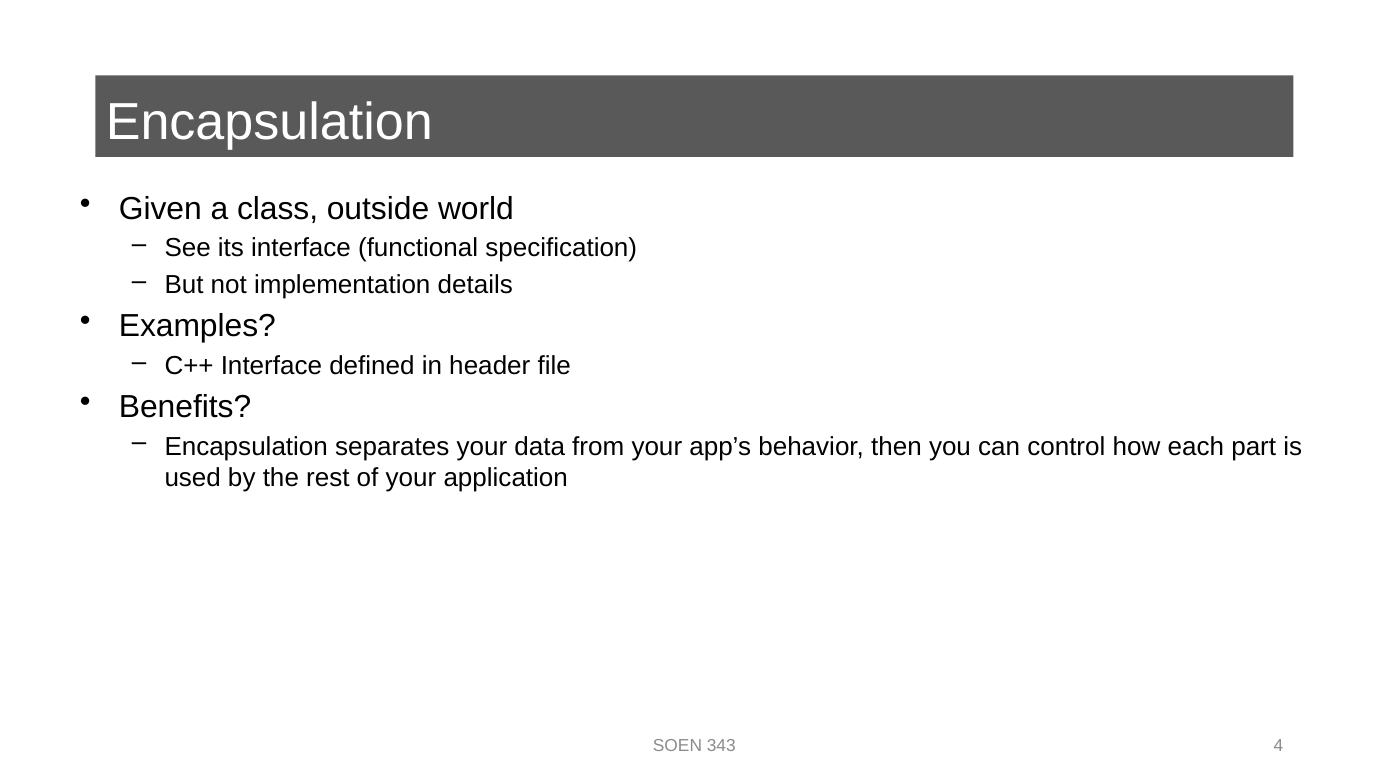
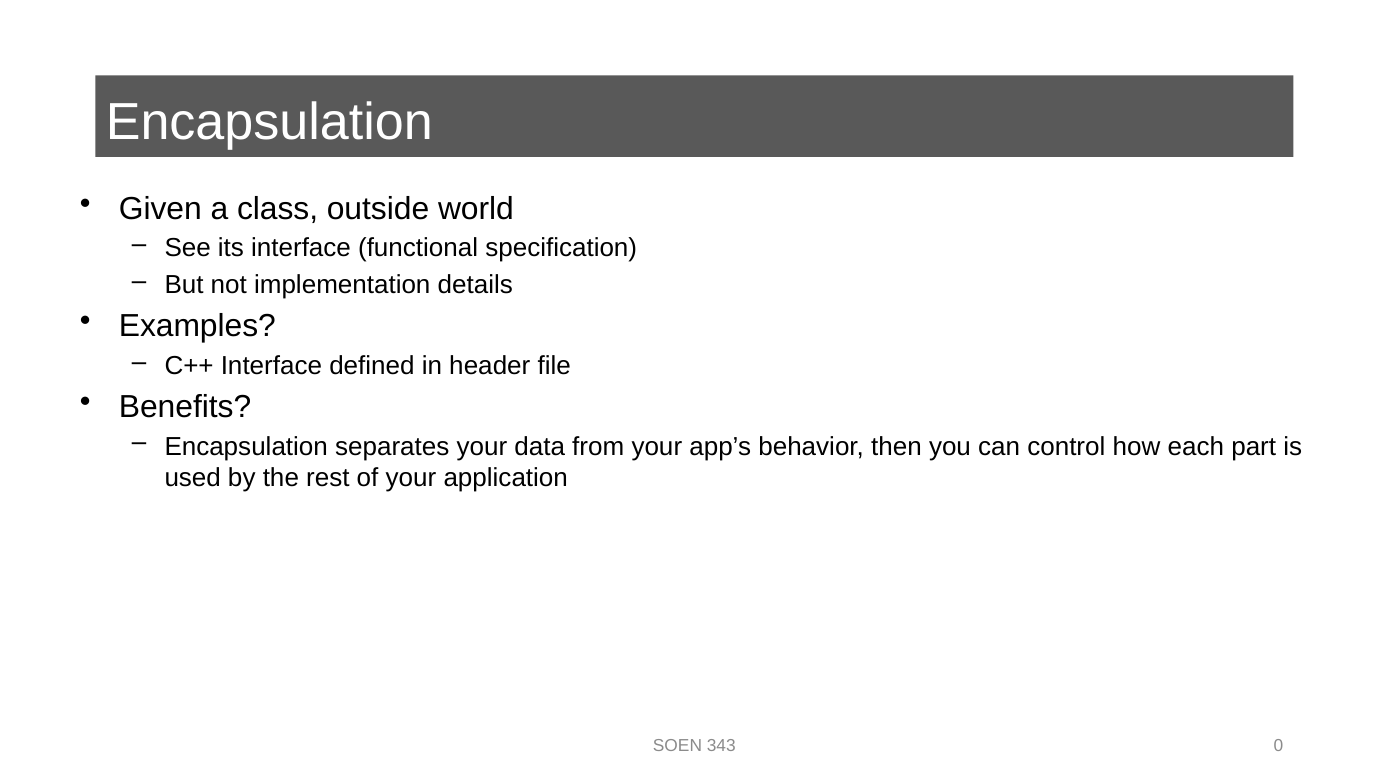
4: 4 -> 0
